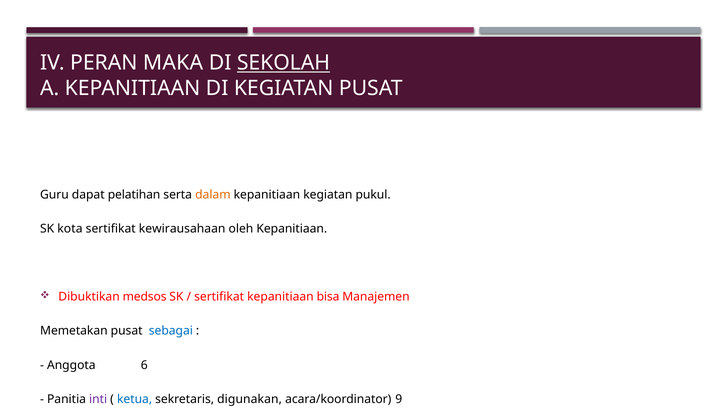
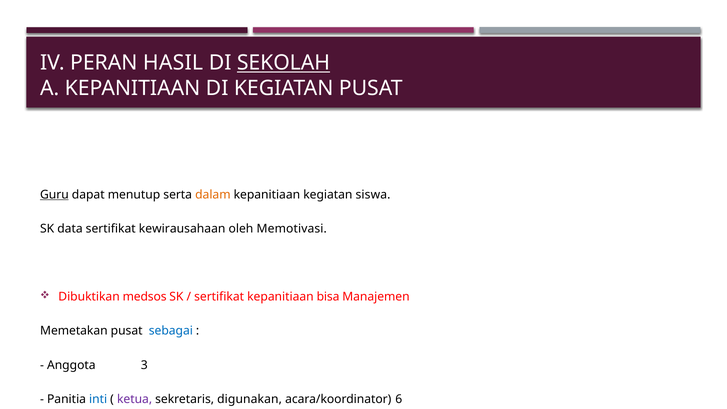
MAKA: MAKA -> HASIL
Guru underline: none -> present
pelatihan: pelatihan -> menutup
pukul: pukul -> siswa
kota: kota -> data
oleh Kepanitiaan: Kepanitiaan -> Memotivasi
6: 6 -> 3
inti colour: purple -> blue
ketua colour: blue -> purple
9: 9 -> 6
